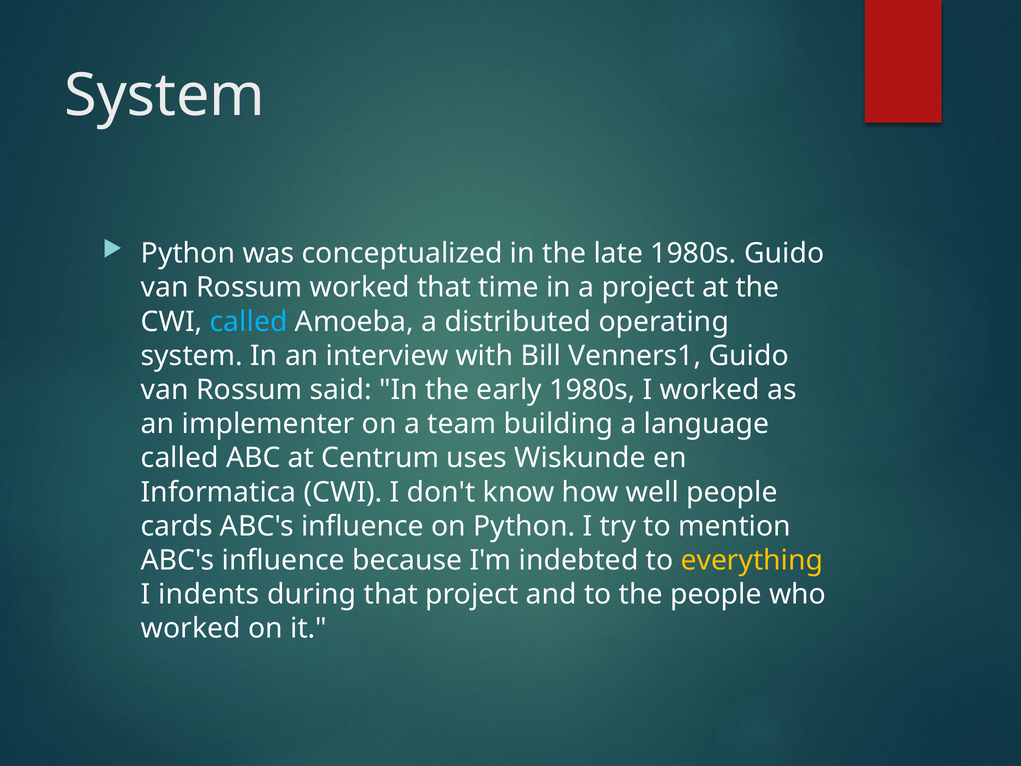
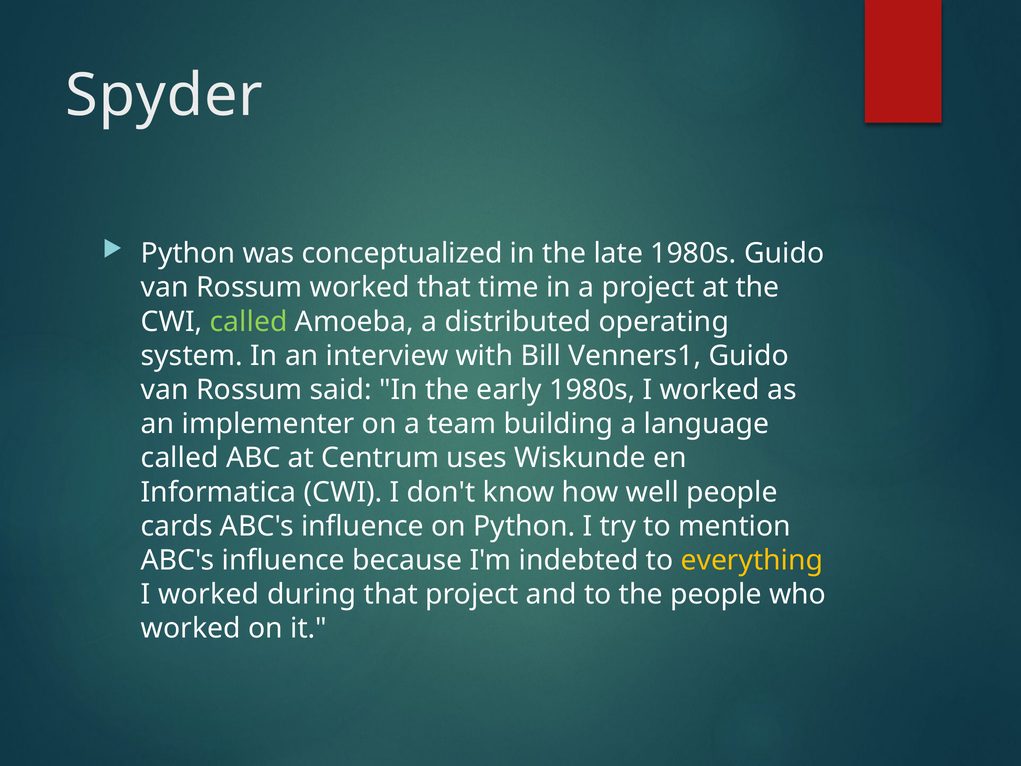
System at (165, 96): System -> Spyder
called at (249, 322) colour: light blue -> light green
indents at (209, 594): indents -> worked
